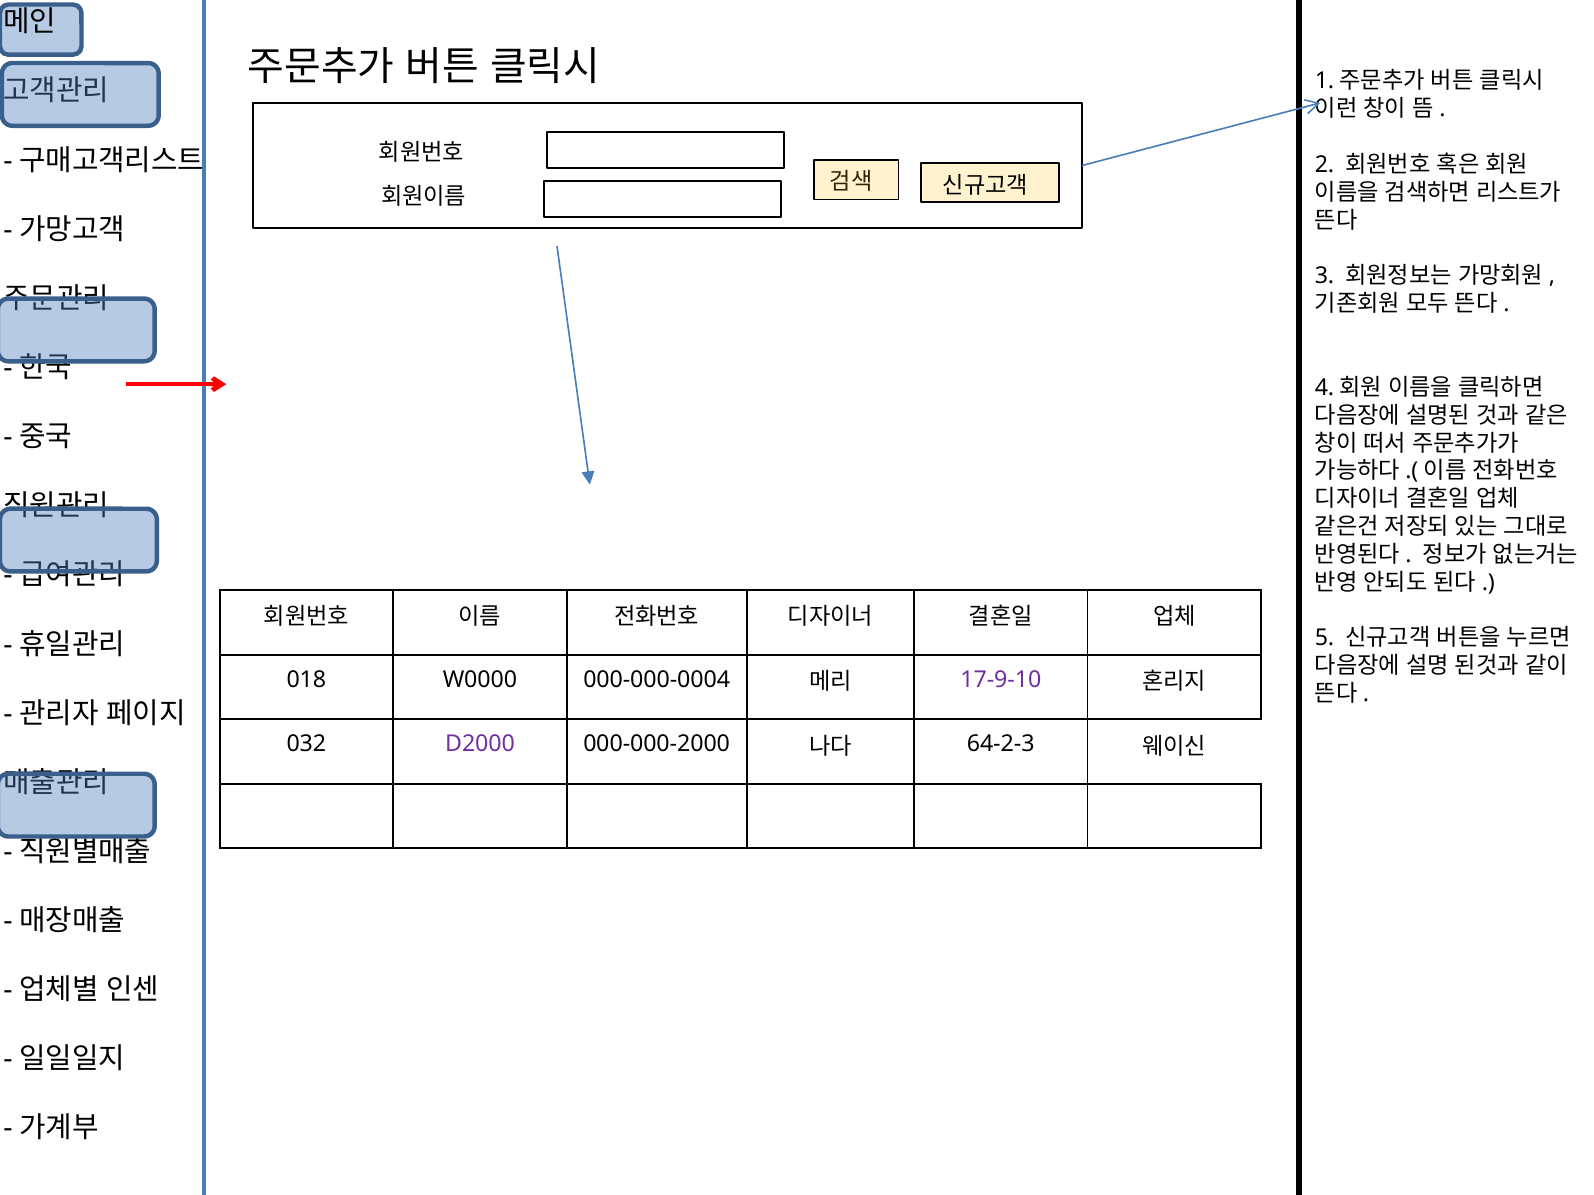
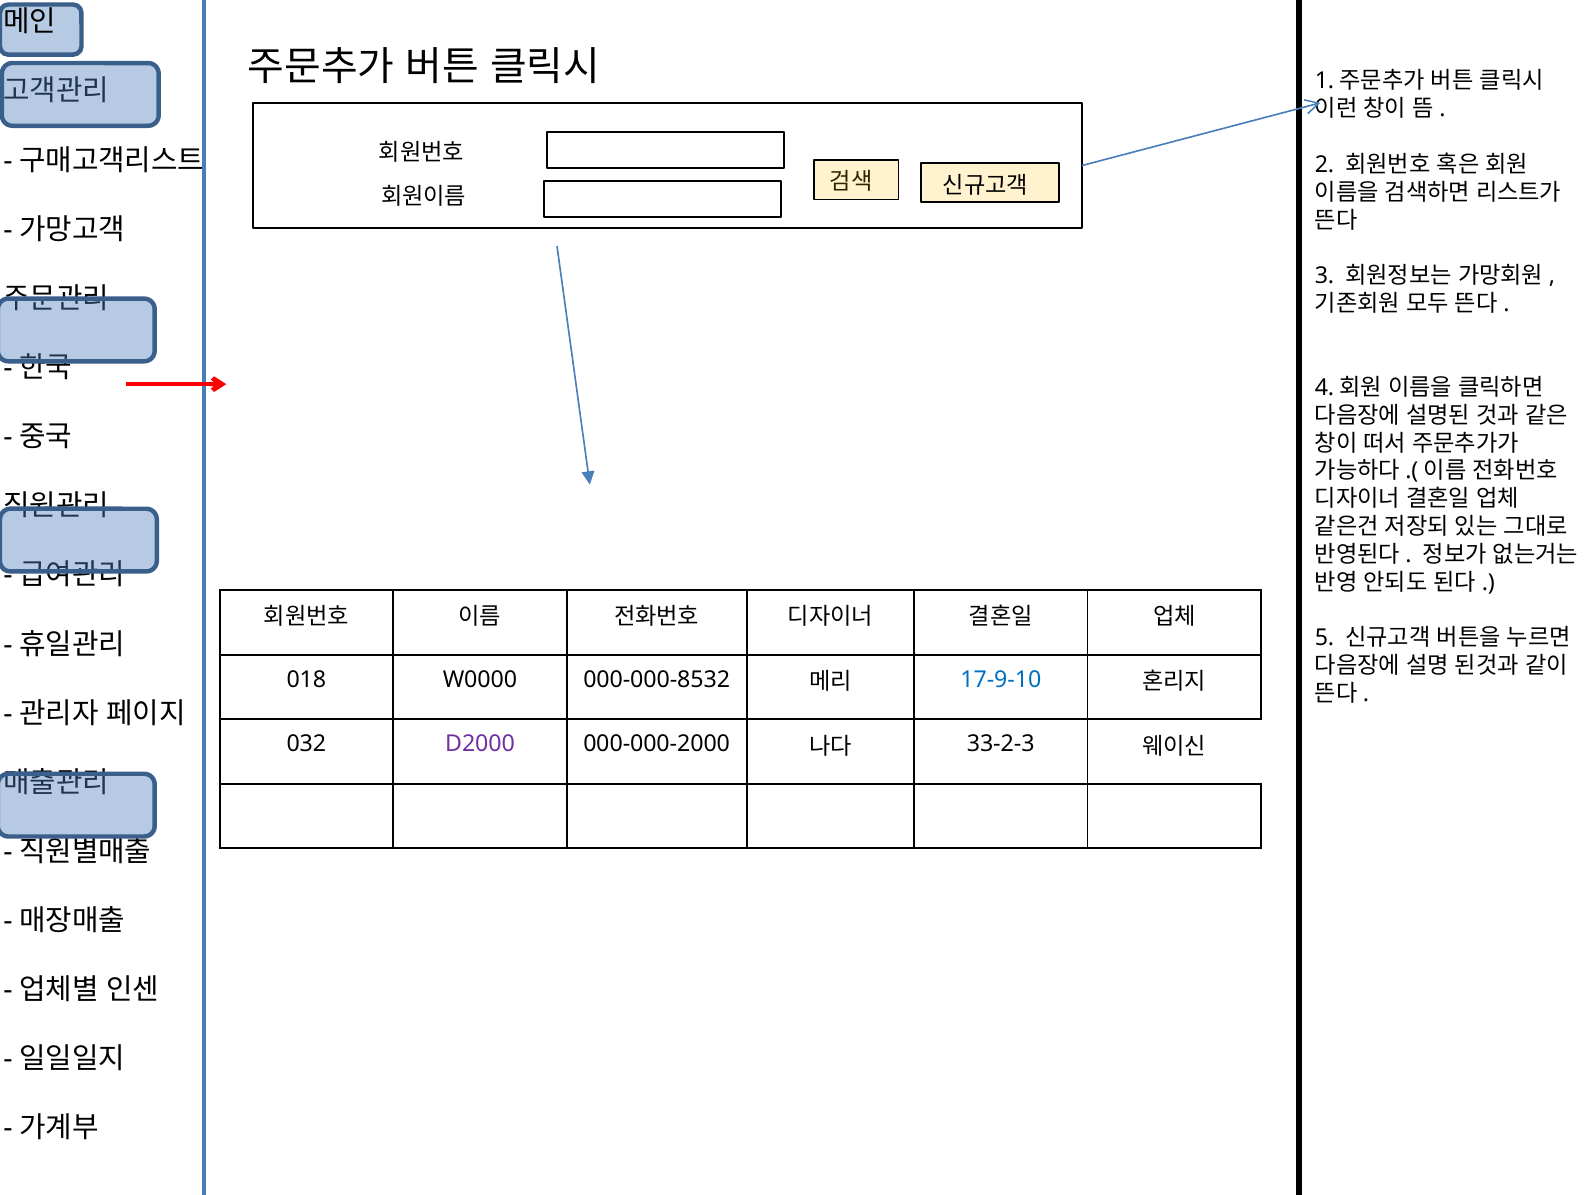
000-000-0004: 000-000-0004 -> 000-000-8532
17-9-10 colour: purple -> blue
64-2-3: 64-2-3 -> 33-2-3
